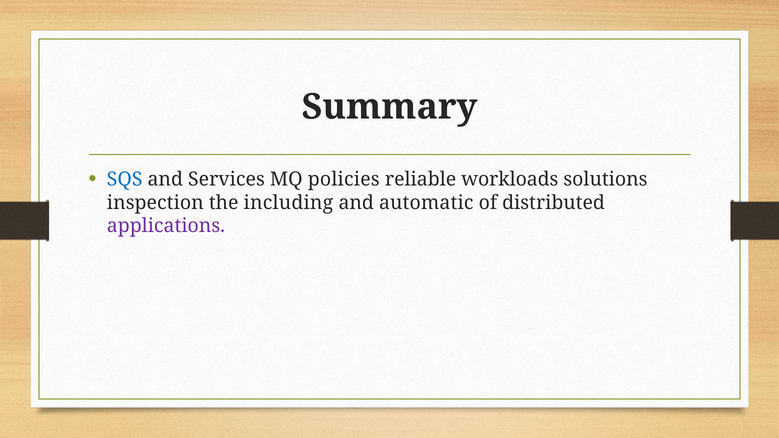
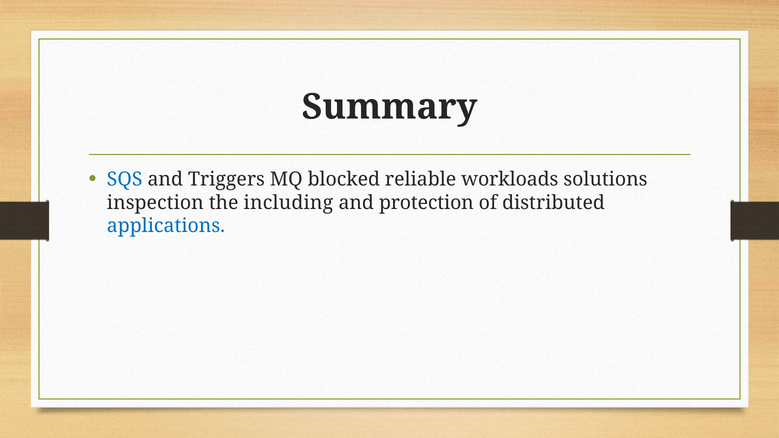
Services: Services -> Triggers
policies: policies -> blocked
automatic: automatic -> protection
applications colour: purple -> blue
